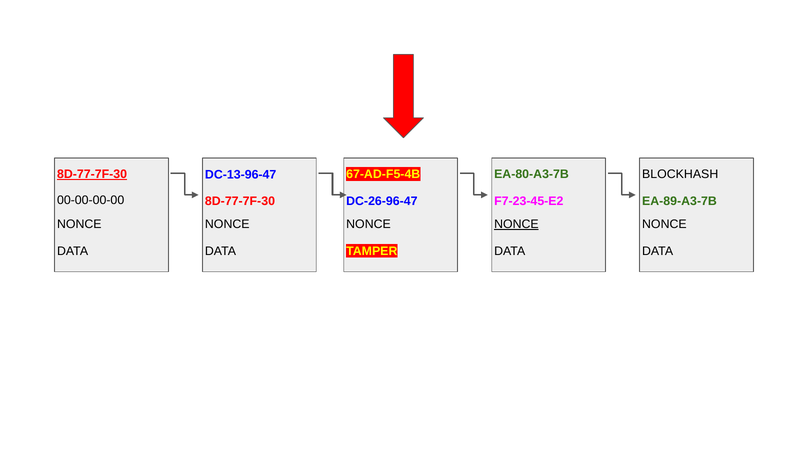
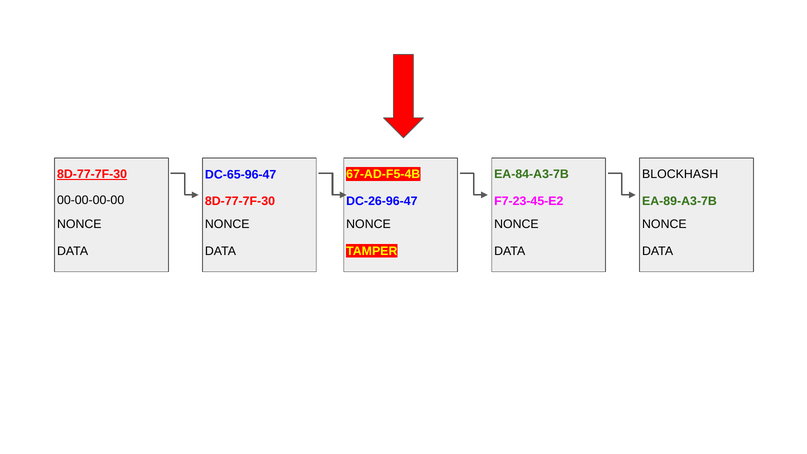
EA-80-A3-7B: EA-80-A3-7B -> EA-84-A3-7B
DC-13-96-47: DC-13-96-47 -> DC-65-96-47
NONCE at (516, 224) underline: present -> none
